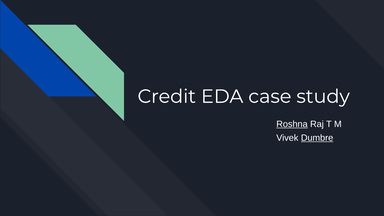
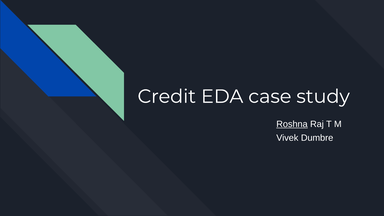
Dumbre underline: present -> none
